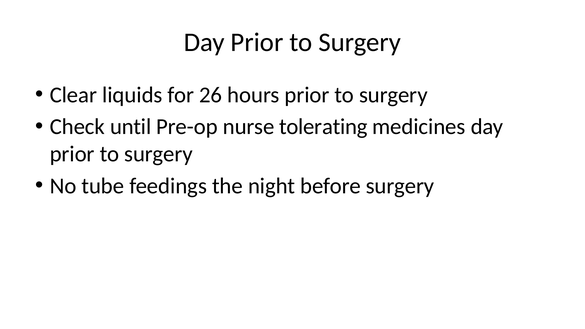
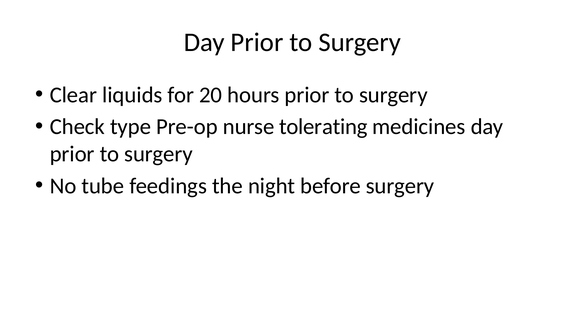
26: 26 -> 20
until: until -> type
